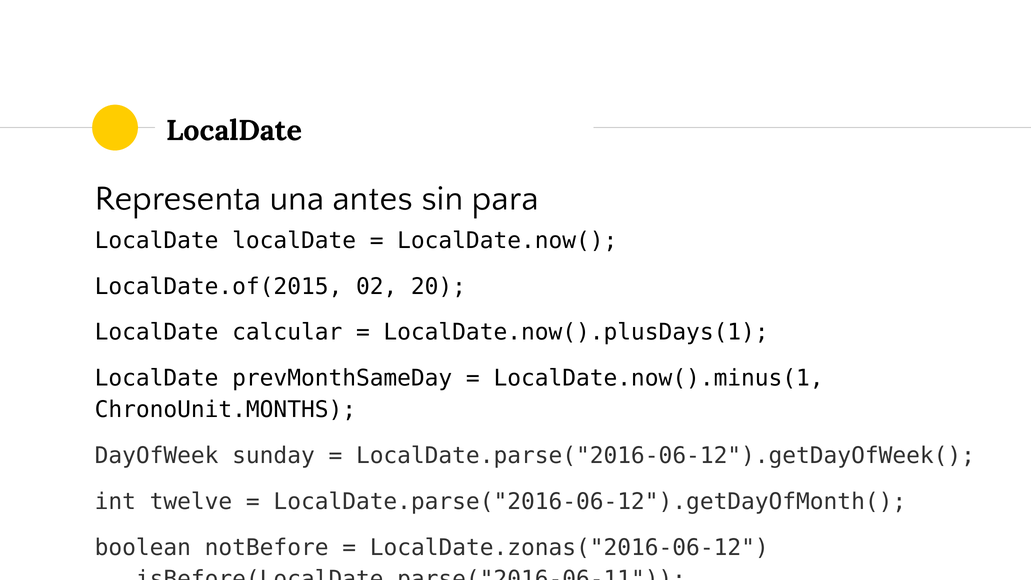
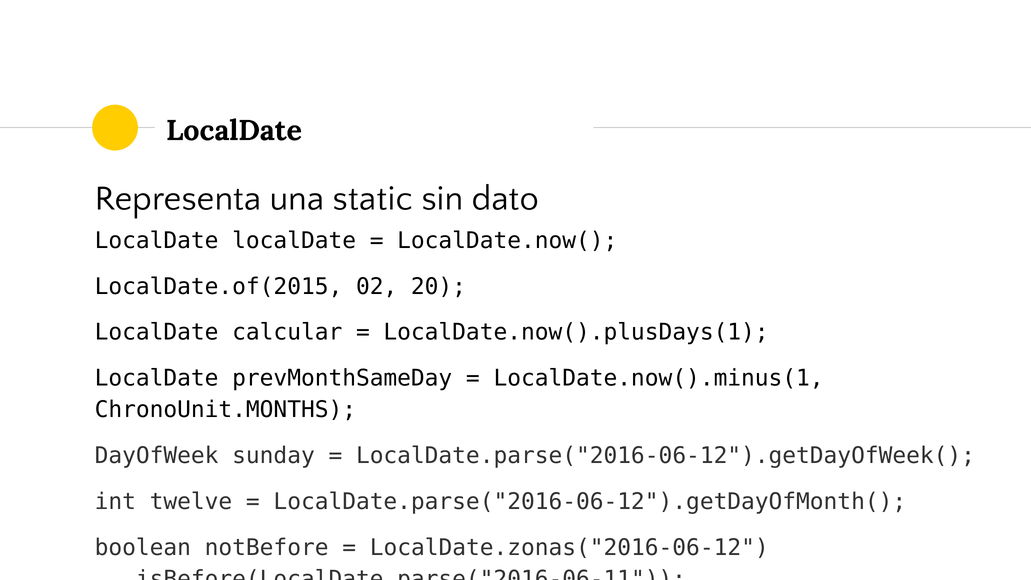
antes: antes -> static
para: para -> dato
